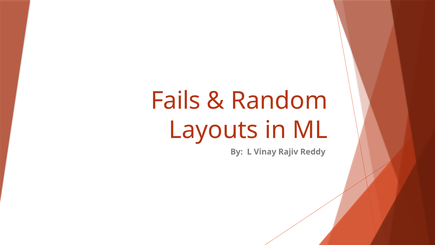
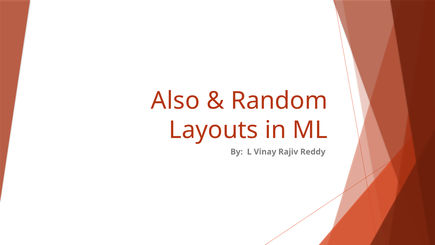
Fails: Fails -> Also
